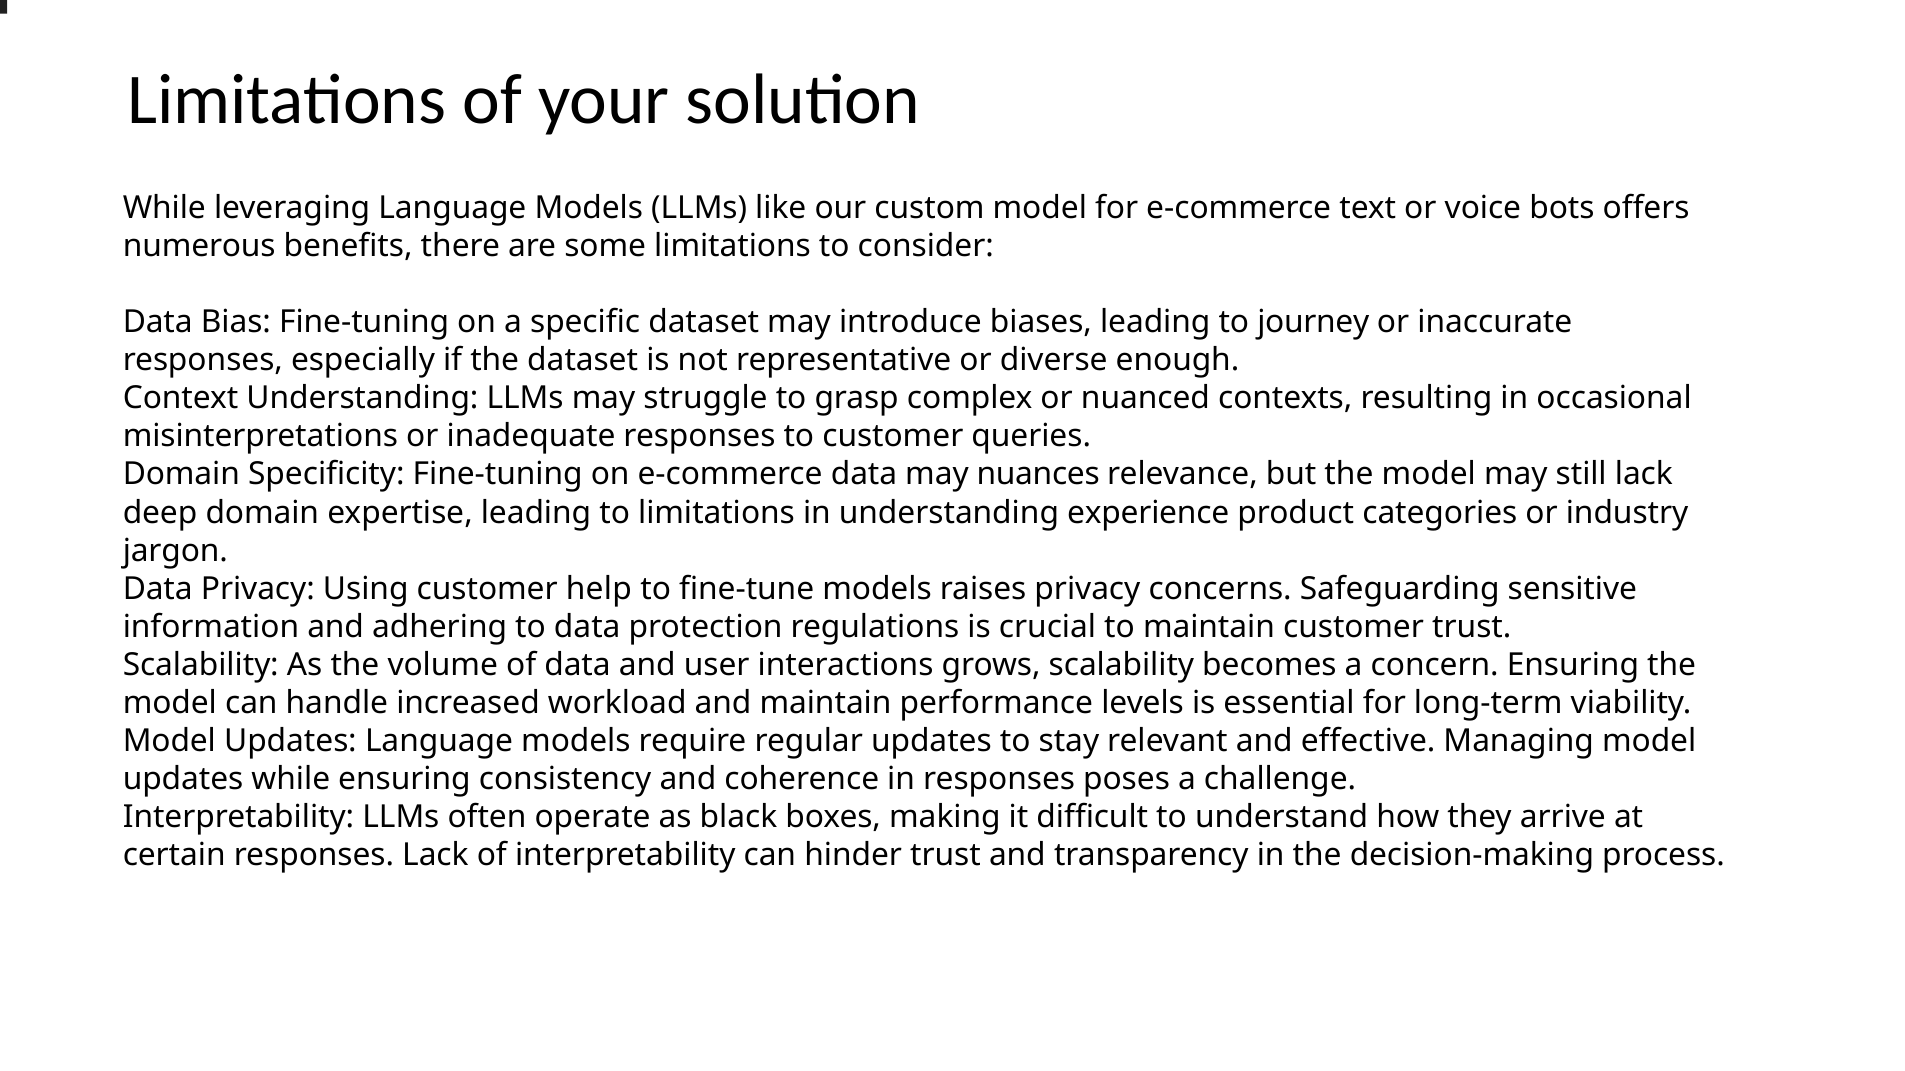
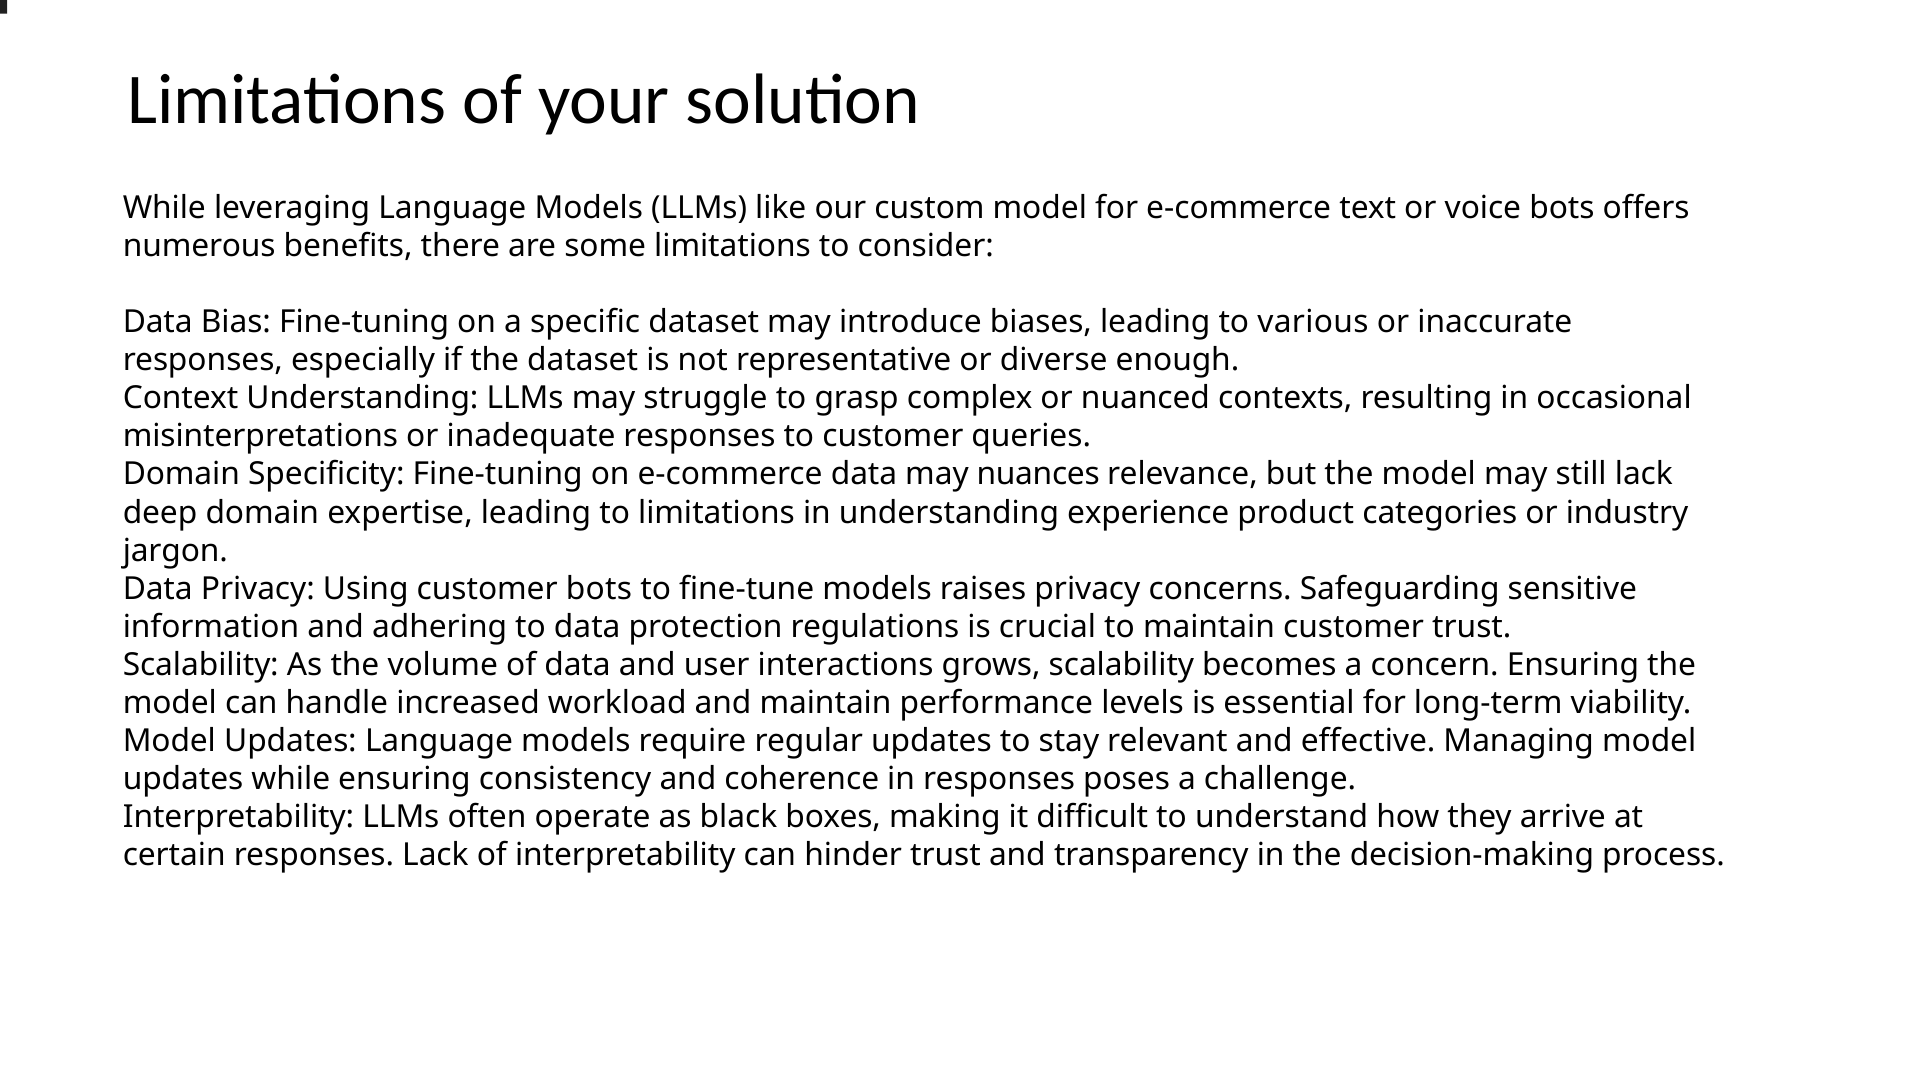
journey: journey -> various
customer help: help -> bots
